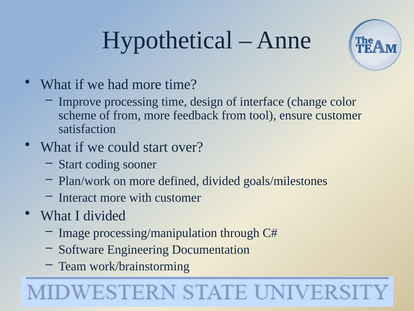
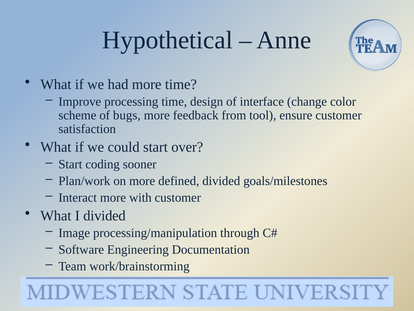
of from: from -> bugs
